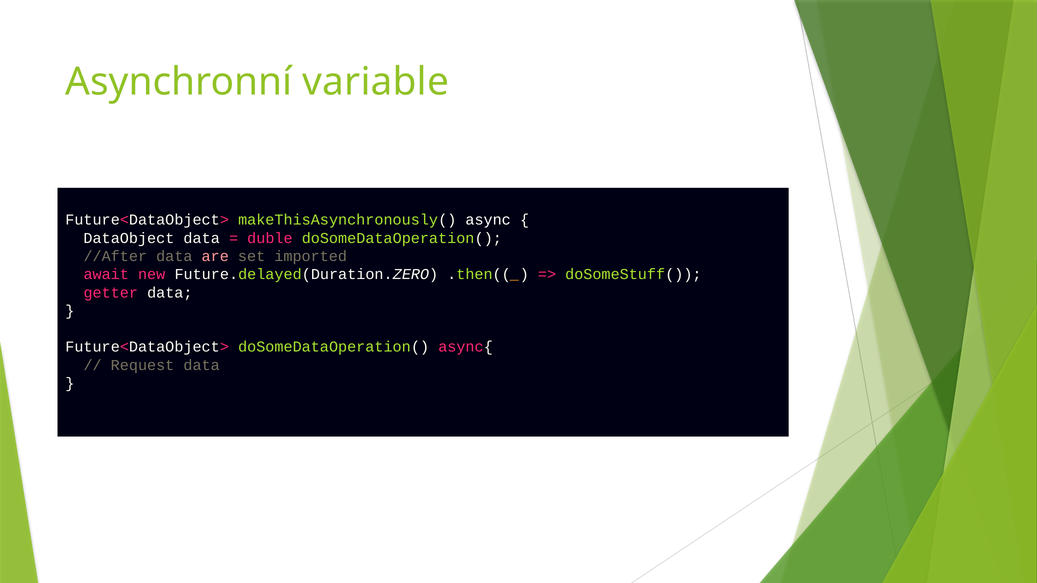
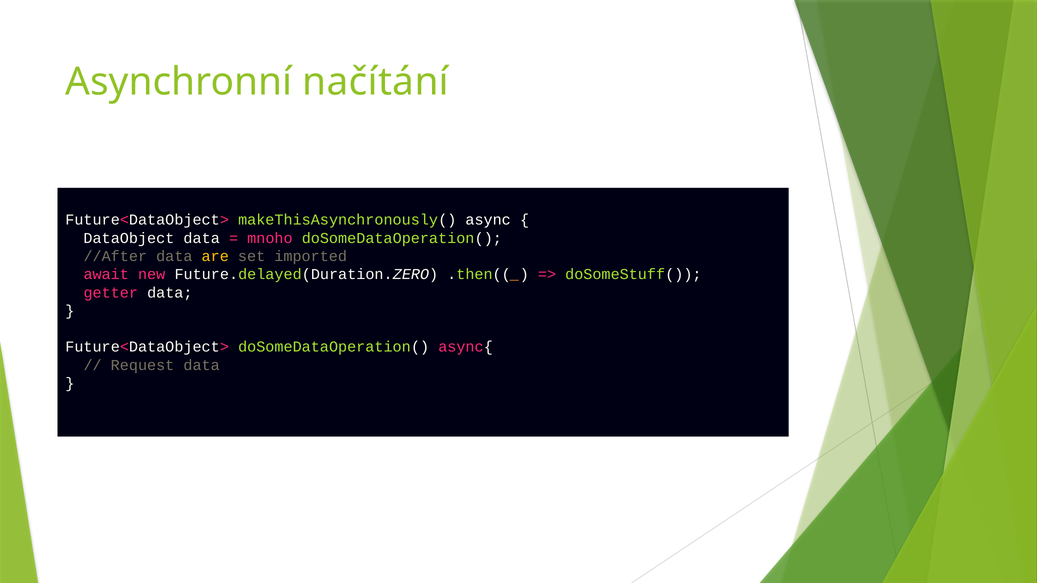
variable: variable -> načítání
duble: duble -> mnoho
are colour: pink -> yellow
